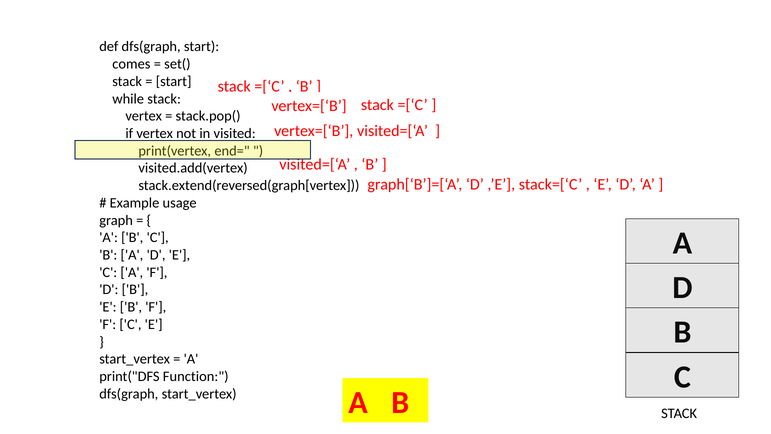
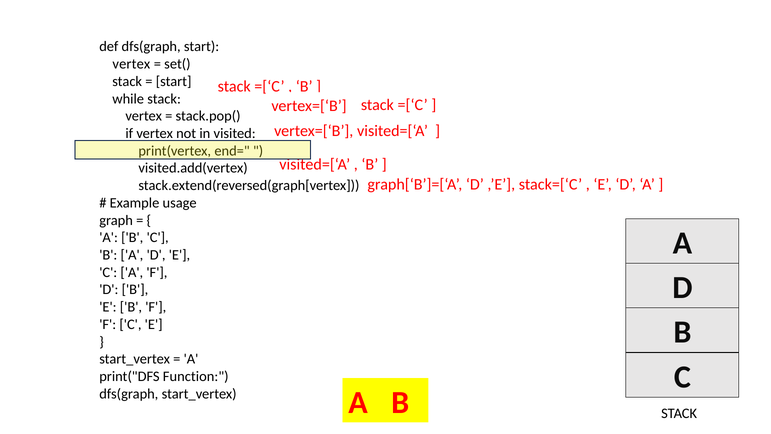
comes at (131, 64): comes -> vertex
